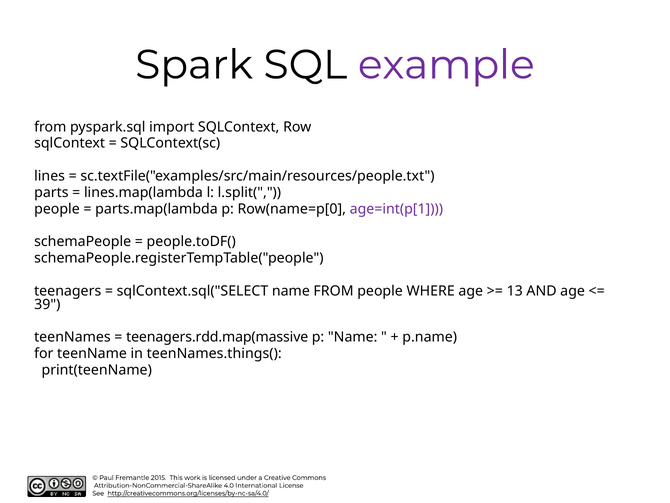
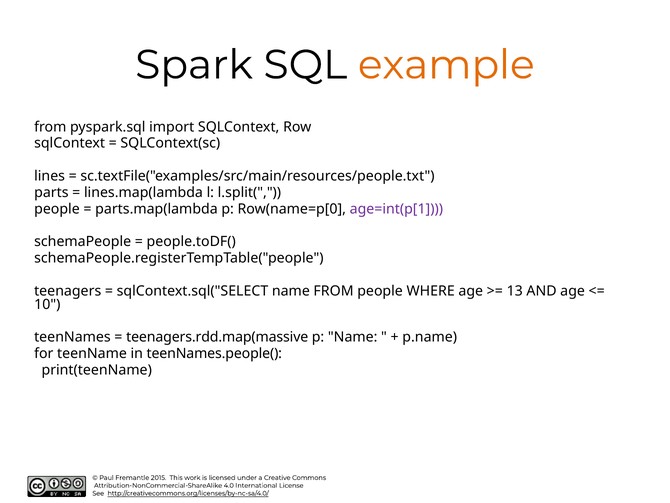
example colour: purple -> orange
39: 39 -> 10
teenNames.things(: teenNames.things( -> teenNames.people(
